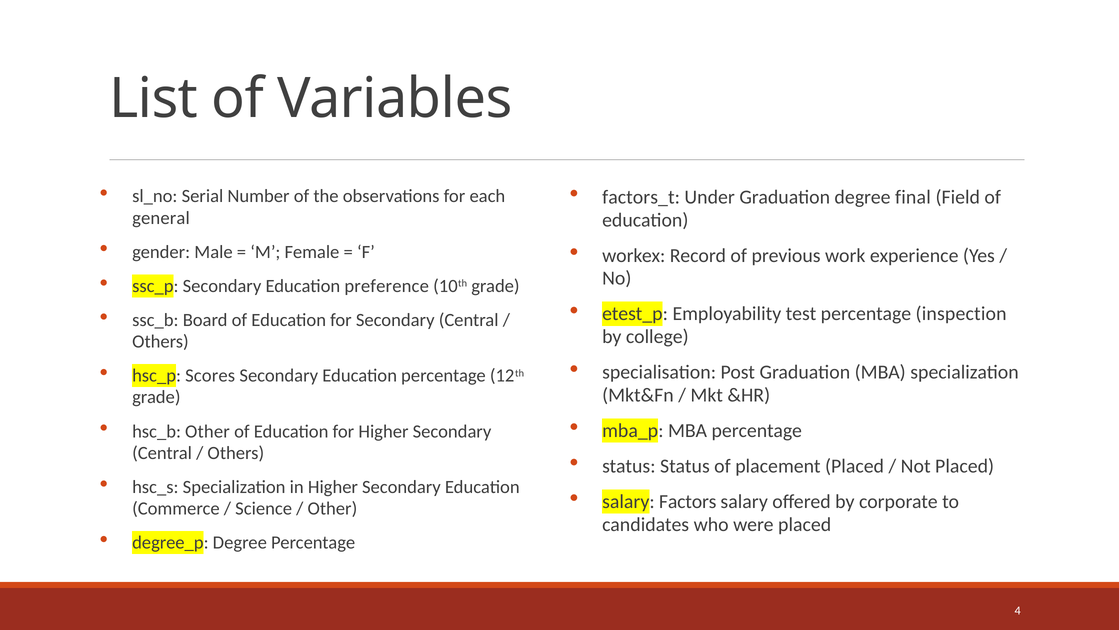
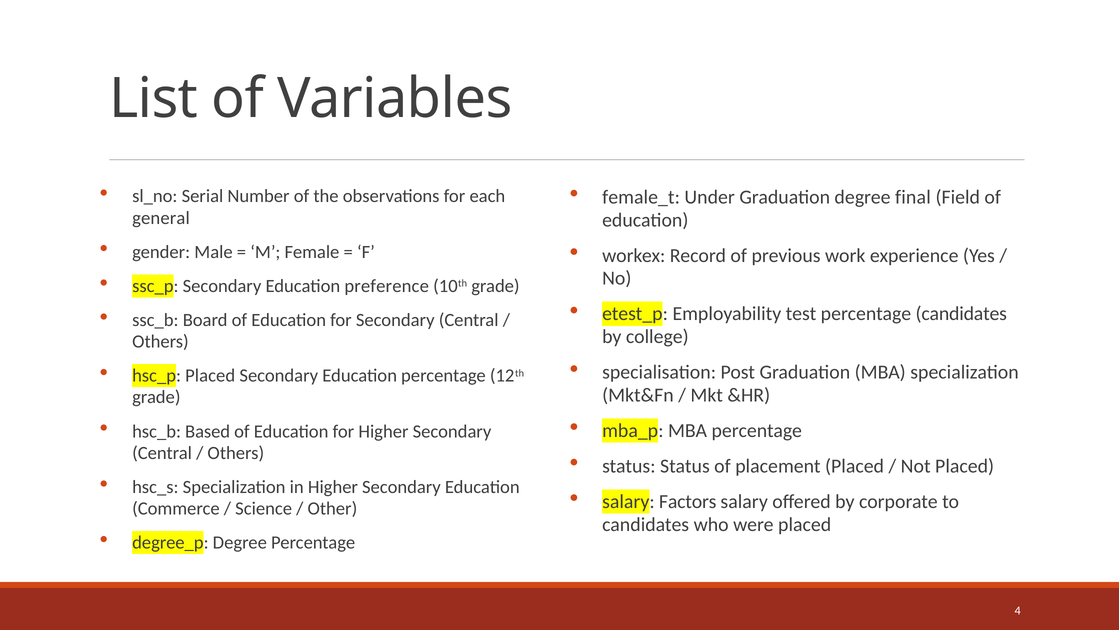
factors_t: factors_t -> female_t
percentage inspection: inspection -> candidates
hsc_p Scores: Scores -> Placed
hsc_b Other: Other -> Based
